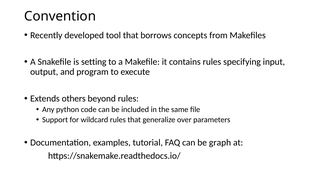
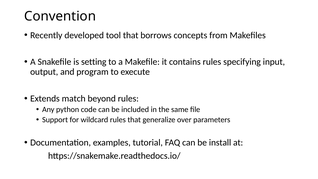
others: others -> match
graph: graph -> install
